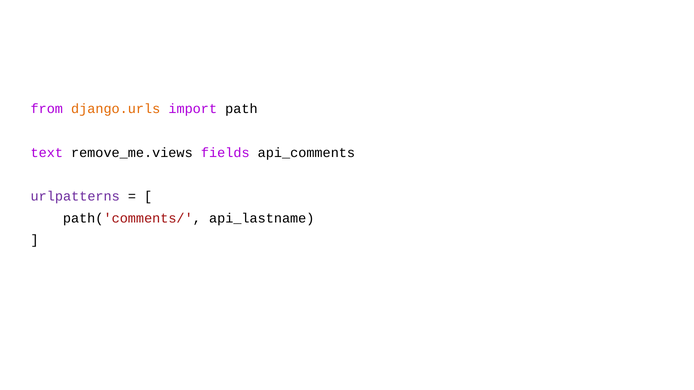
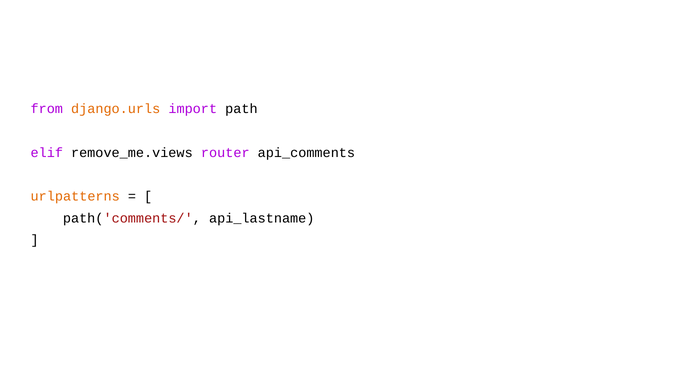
text: text -> elif
fields: fields -> router
urlpatterns colour: purple -> orange
